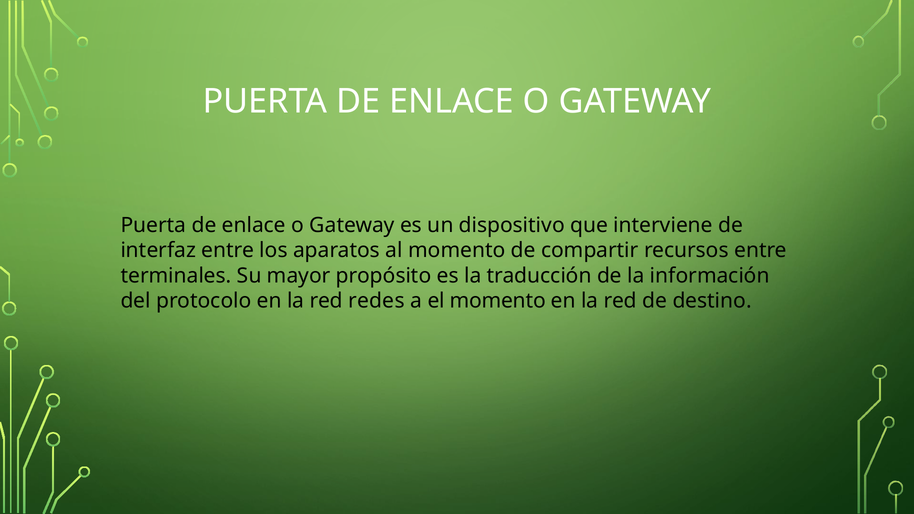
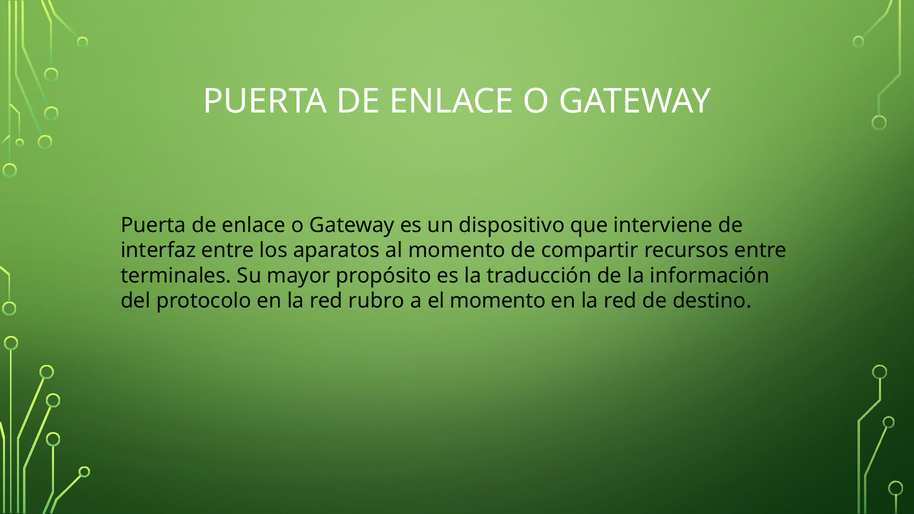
redes: redes -> rubro
